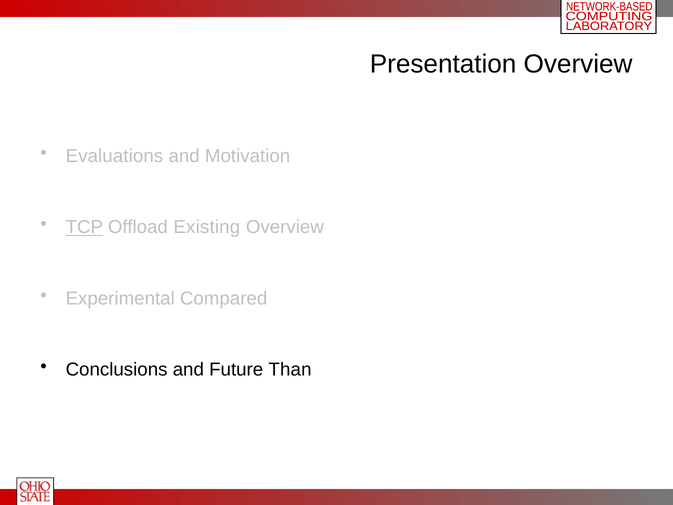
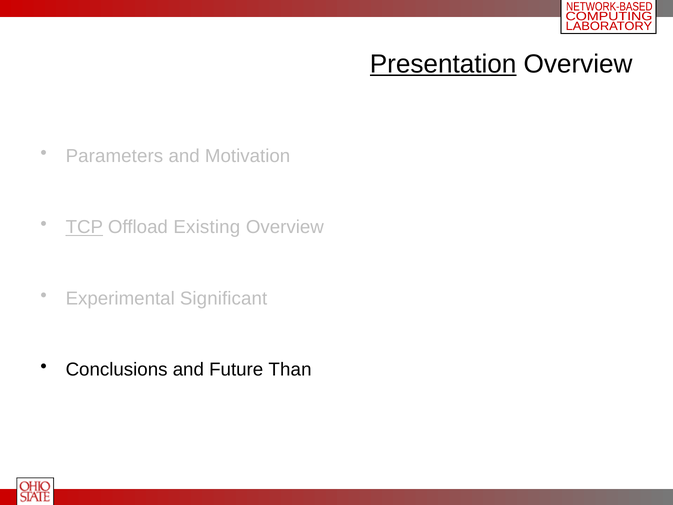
Presentation underline: none -> present
Evaluations: Evaluations -> Parameters
Compared: Compared -> Significant
